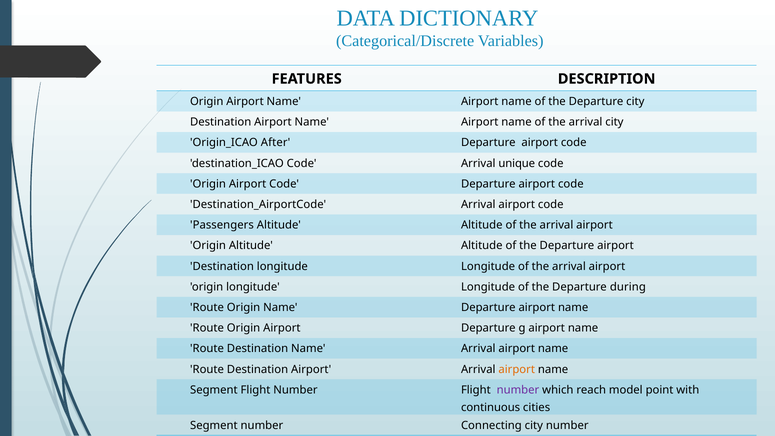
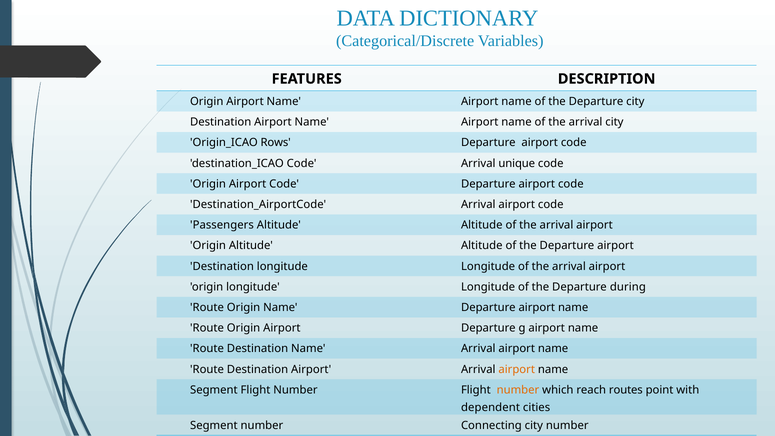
After: After -> Rows
number at (518, 390) colour: purple -> orange
model: model -> routes
continuous: continuous -> dependent
